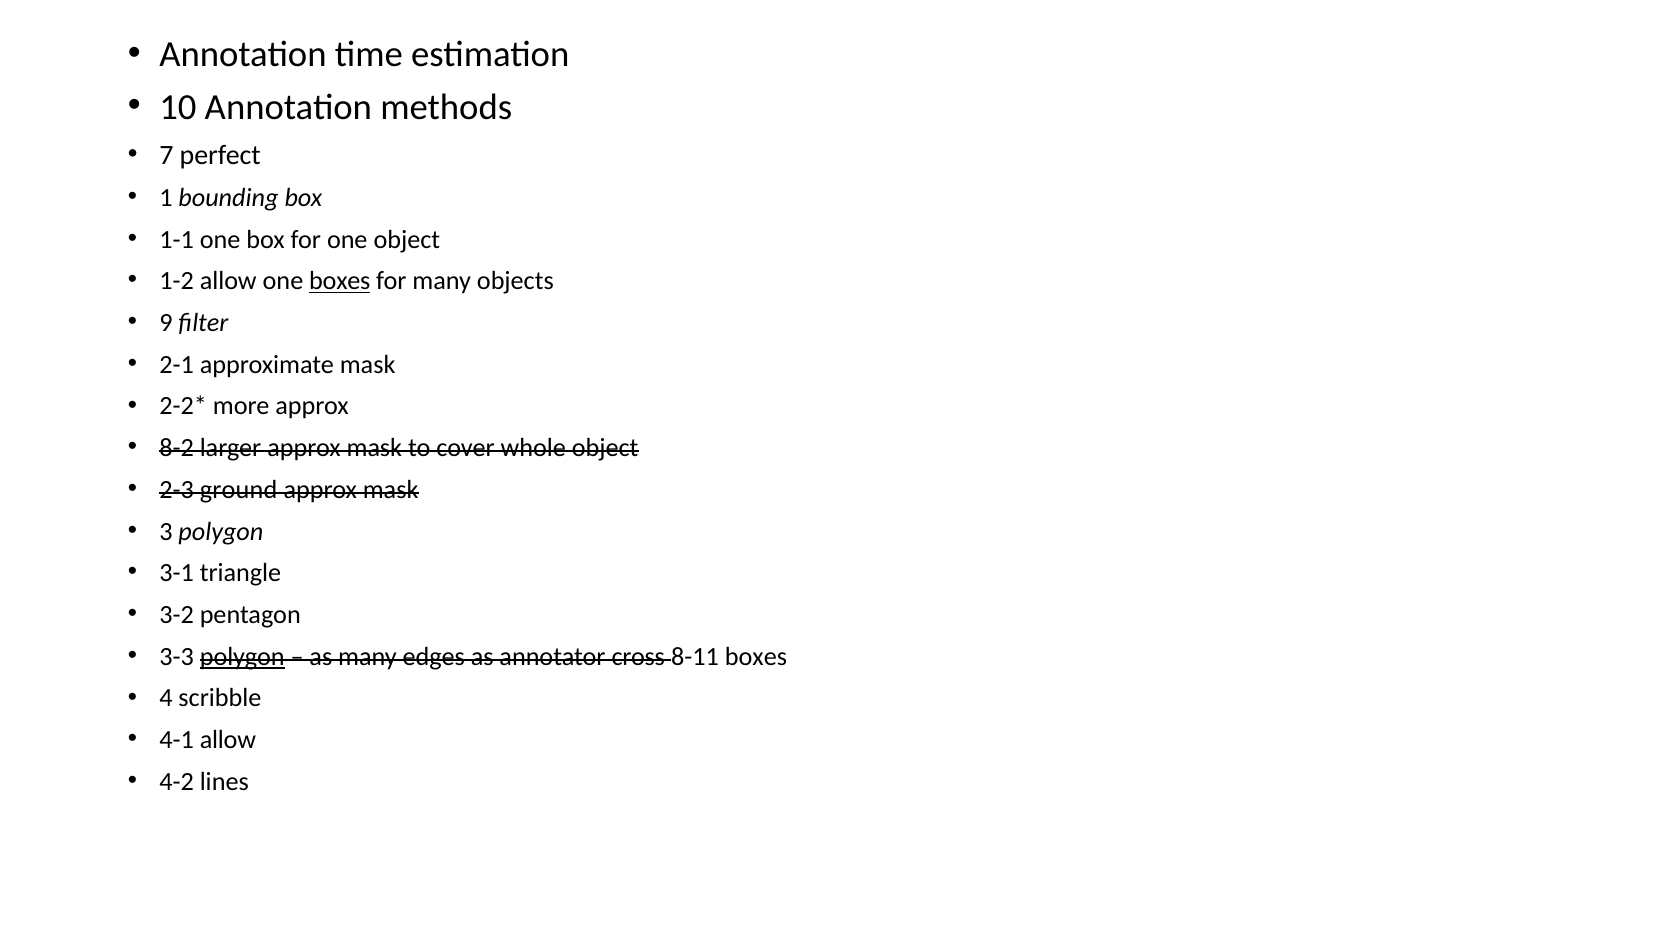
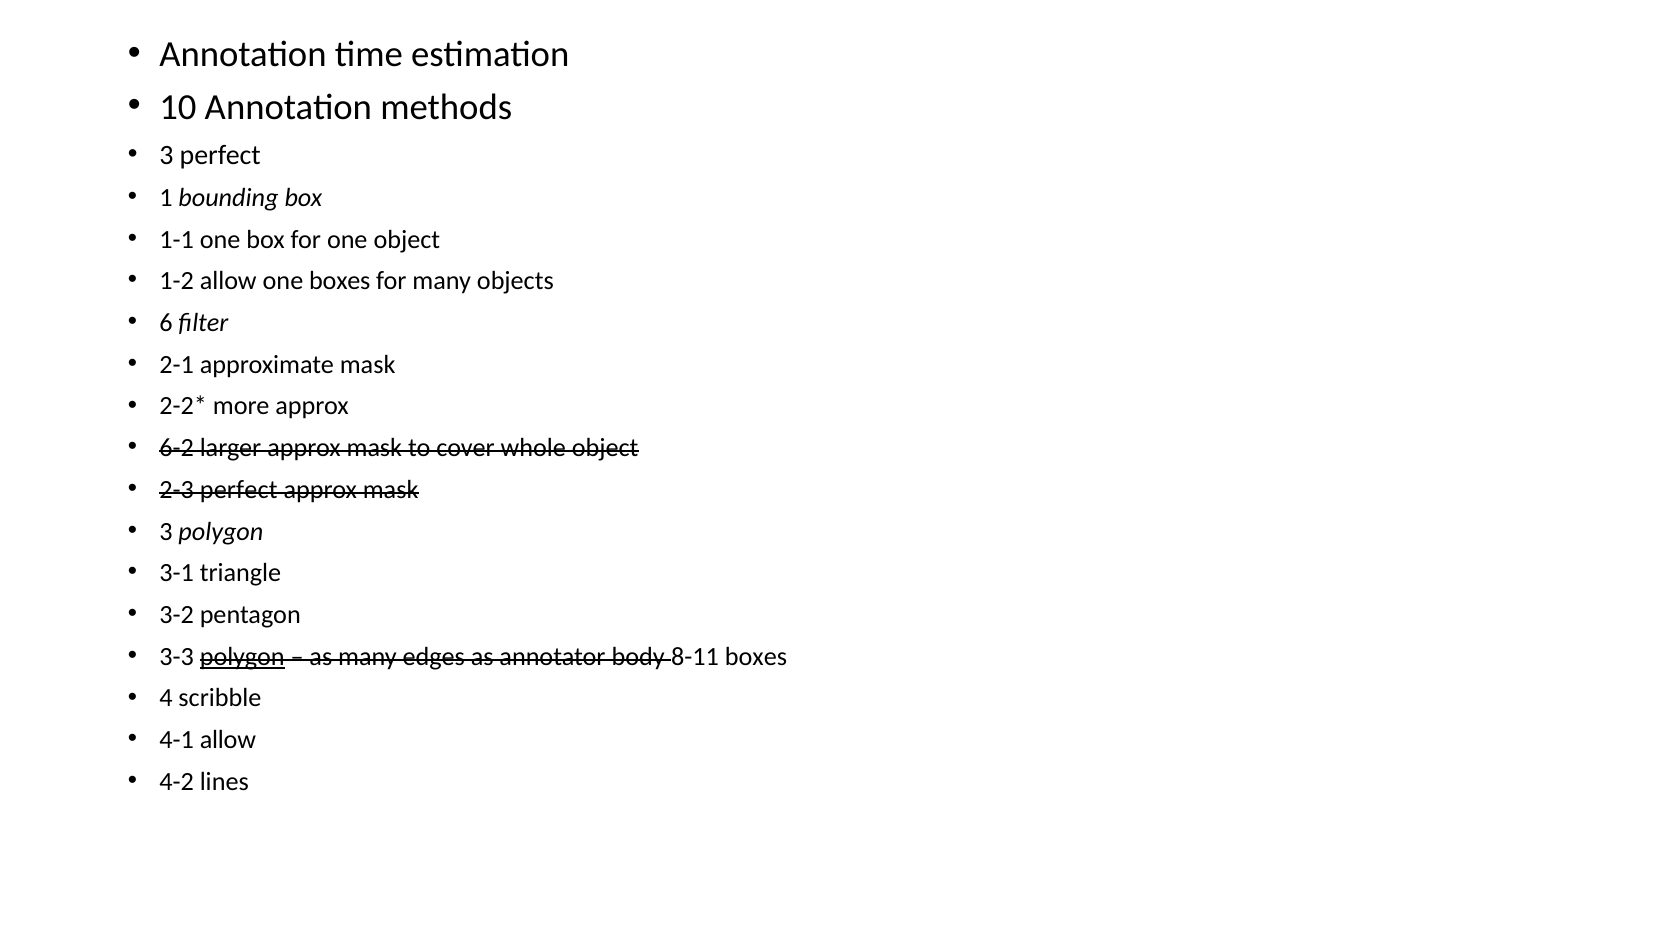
7 at (166, 155): 7 -> 3
boxes at (340, 281) underline: present -> none
9: 9 -> 6
8-2: 8-2 -> 6-2
2-3 ground: ground -> perfect
cross: cross -> body
